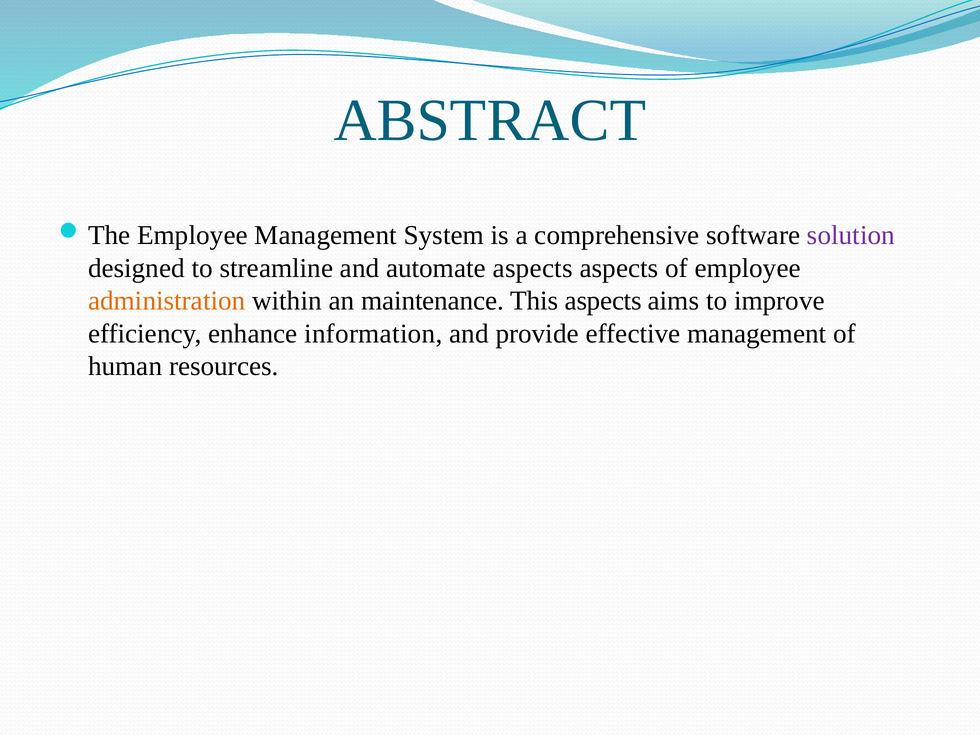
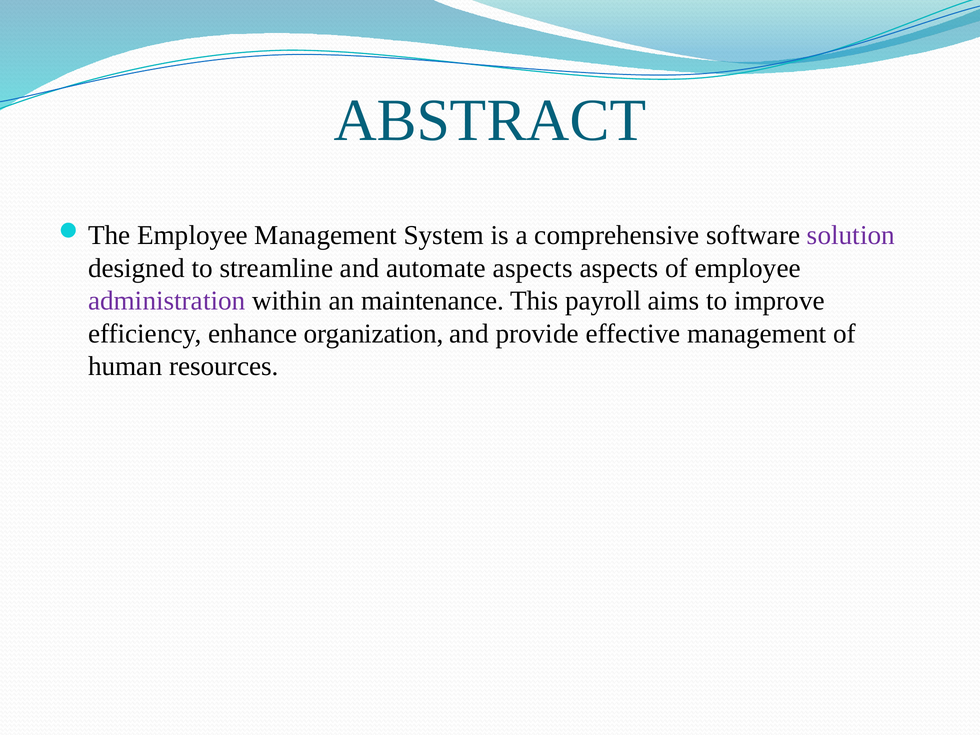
administration colour: orange -> purple
This aspects: aspects -> payroll
information: information -> organization
